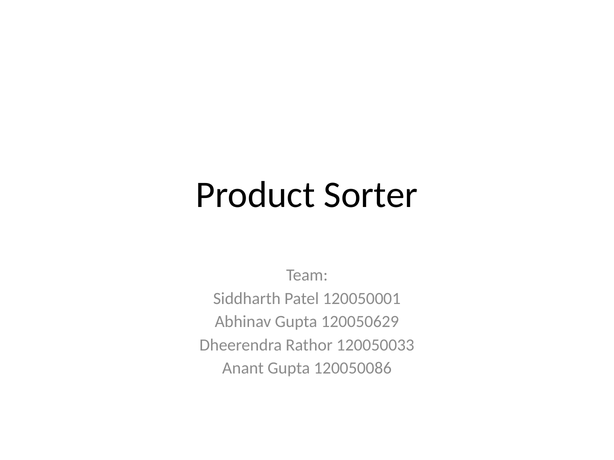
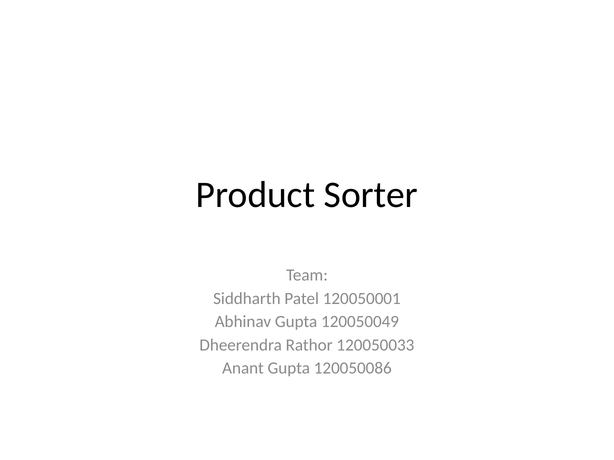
120050629: 120050629 -> 120050049
